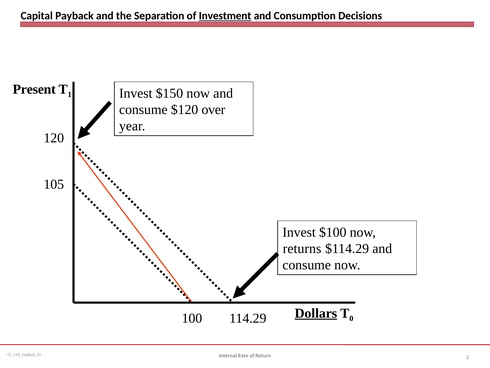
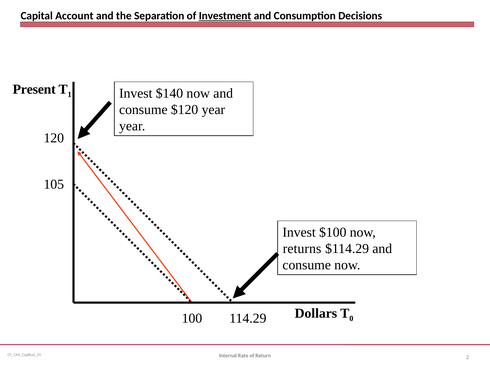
Payback: Payback -> Account
$150: $150 -> $140
$120 over: over -> year
Dollars underline: present -> none
